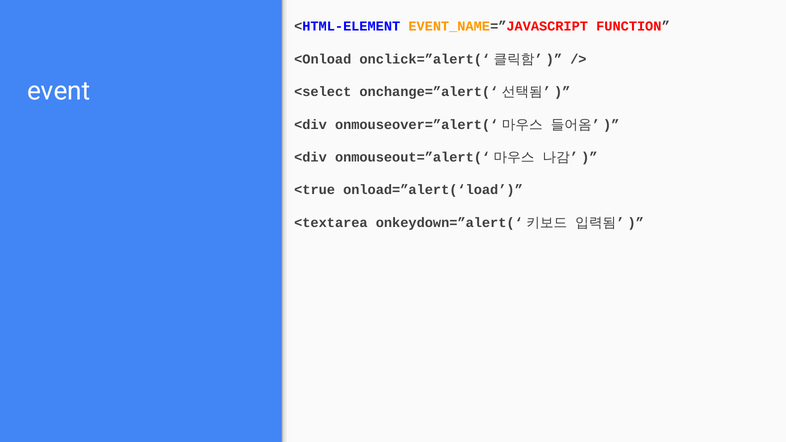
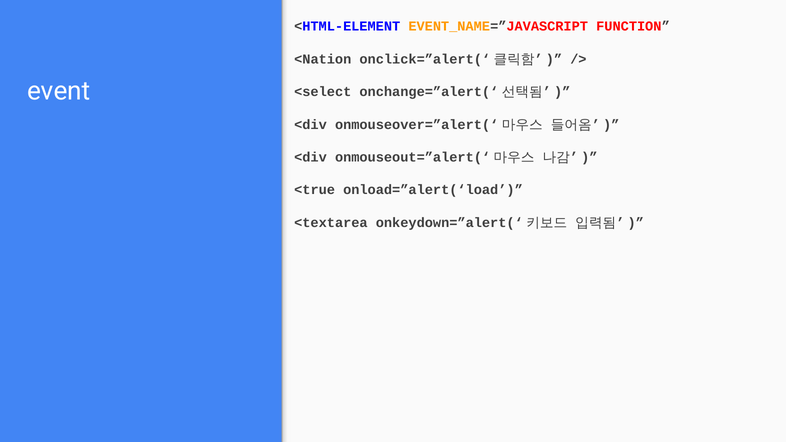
<Onload: <Onload -> <Nation
